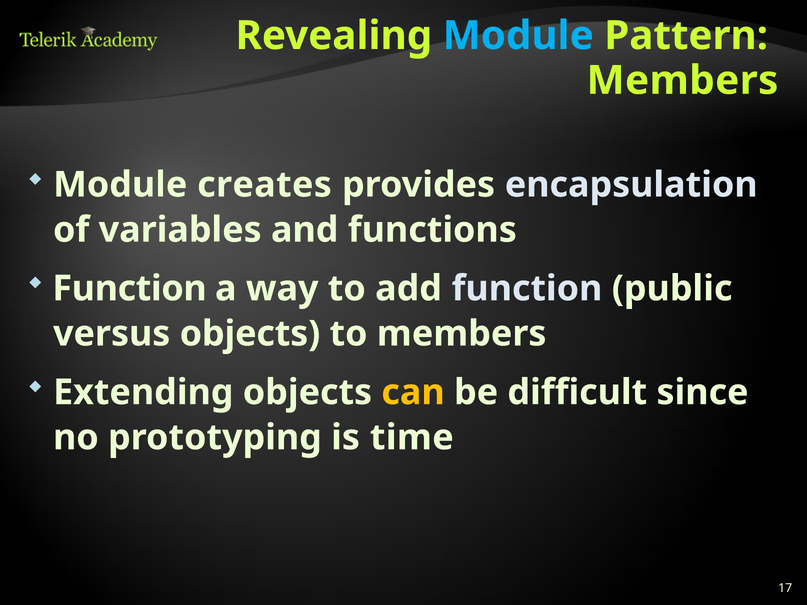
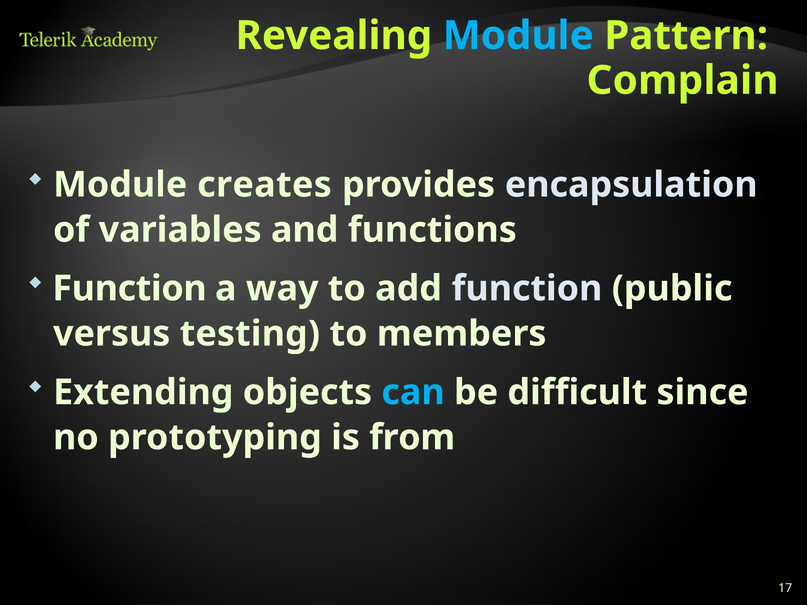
Members at (682, 81): Members -> Complain
versus objects: objects -> testing
can colour: yellow -> light blue
time: time -> from
